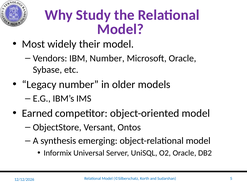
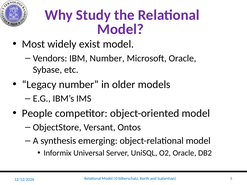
their: their -> exist
Earned: Earned -> People
